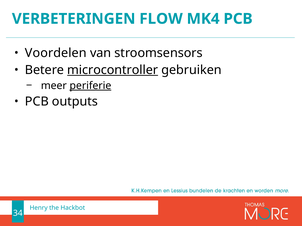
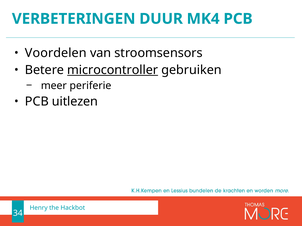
FLOW: FLOW -> DUUR
periferie underline: present -> none
outputs: outputs -> uitlezen
